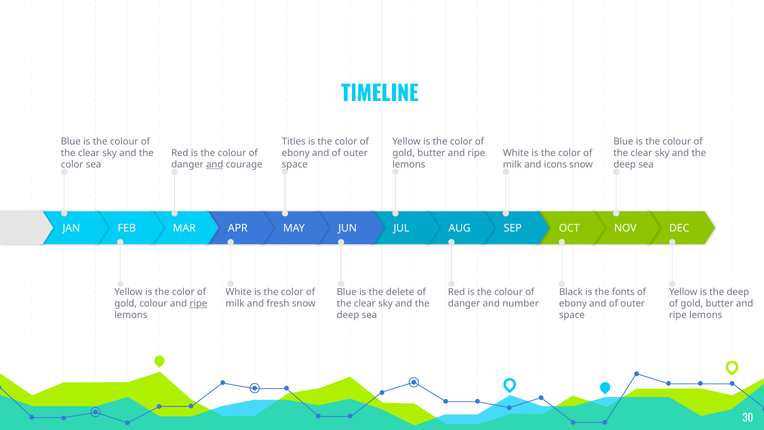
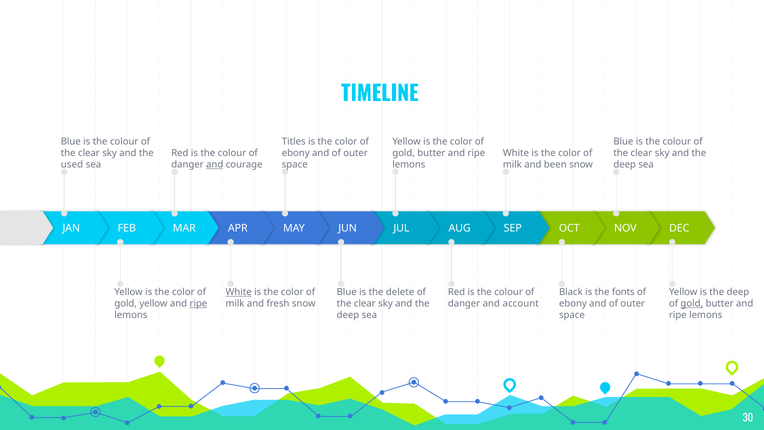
color at (72, 165): color -> used
icons: icons -> been
White at (239, 292) underline: none -> present
gold colour: colour -> yellow
number: number -> account
gold at (692, 304) underline: none -> present
